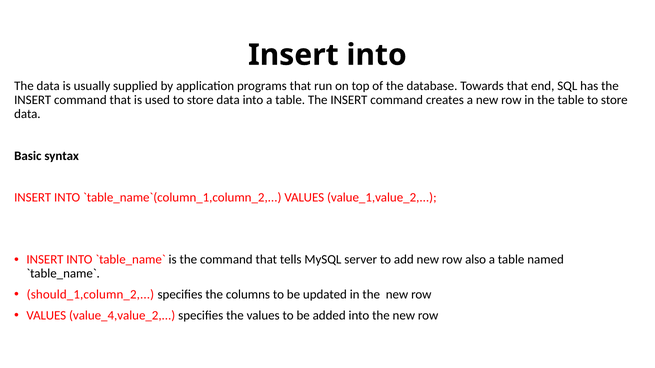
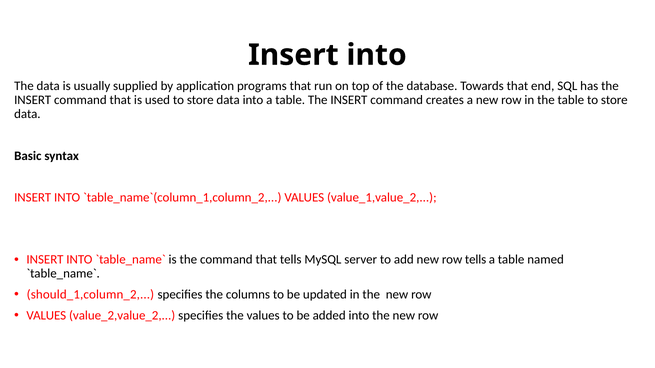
row also: also -> tells
value_4,value_2: value_4,value_2 -> value_2,value_2
